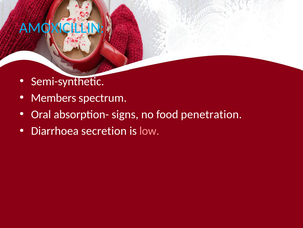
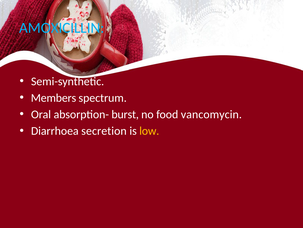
signs: signs -> burst
penetration: penetration -> vancomycin
low colour: pink -> yellow
